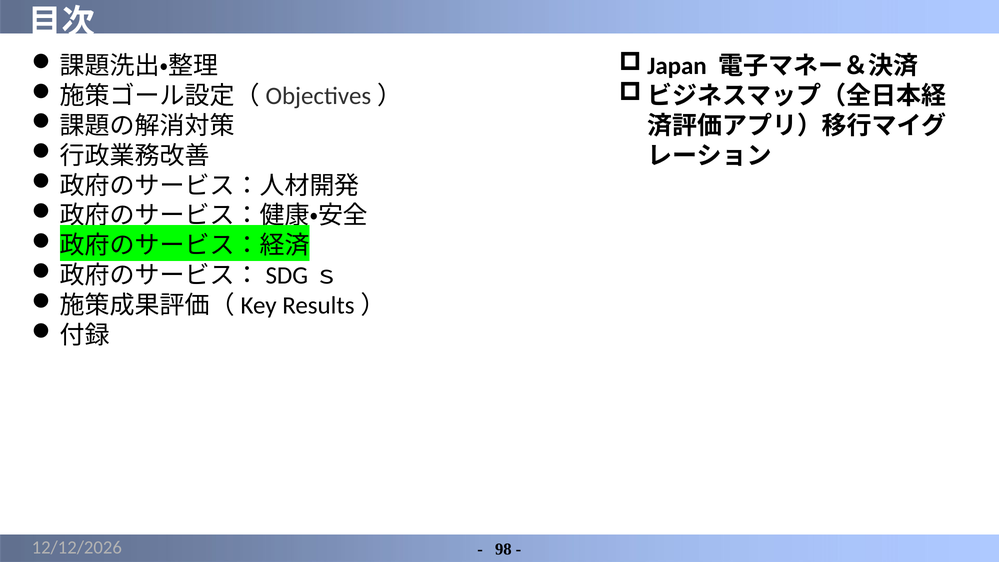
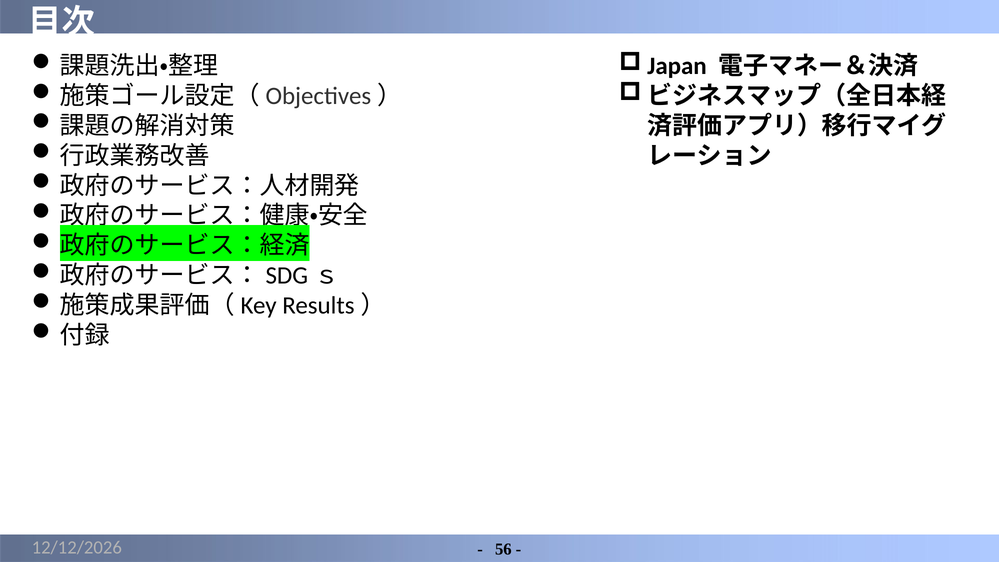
98: 98 -> 56
